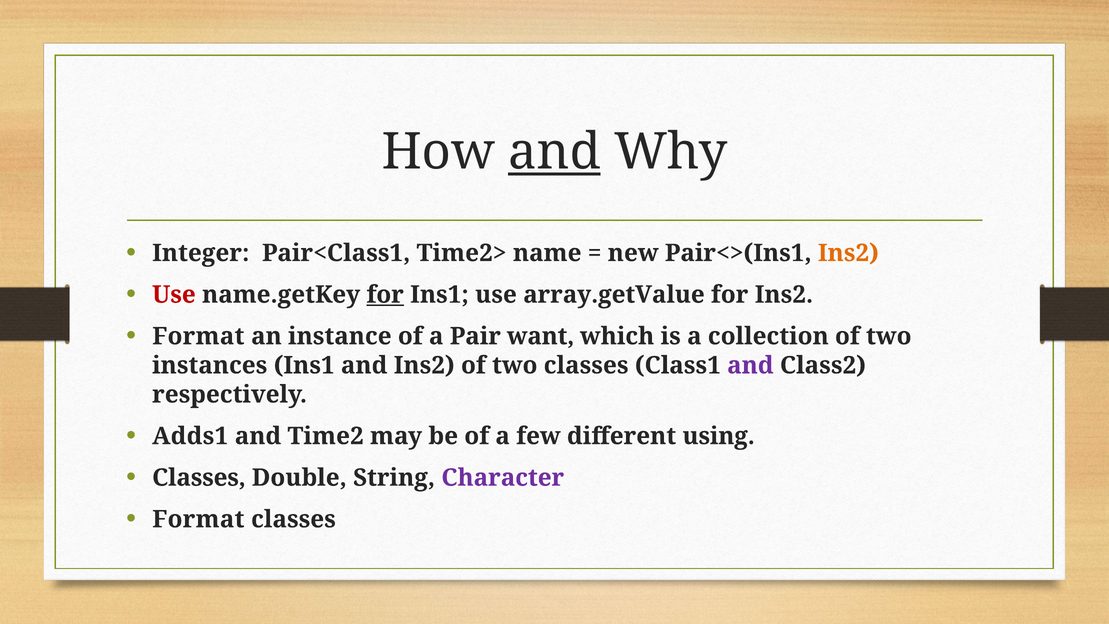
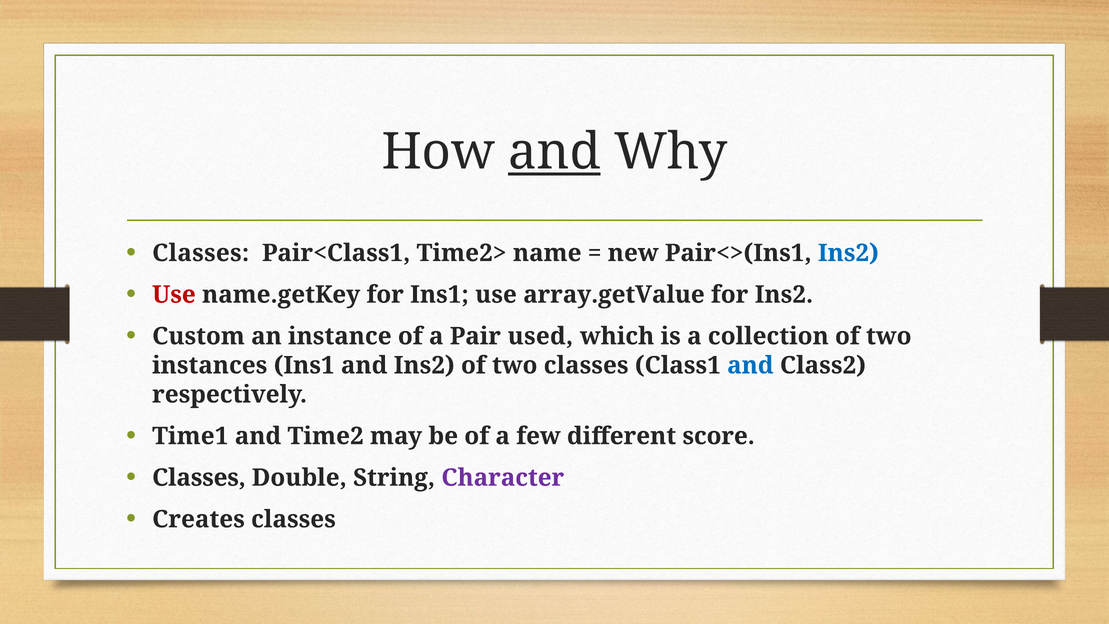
Integer at (201, 253): Integer -> Classes
Ins2 at (848, 253) colour: orange -> blue
for at (385, 295) underline: present -> none
Format at (198, 336): Format -> Custom
want: want -> used
and at (750, 365) colour: purple -> blue
Adds1: Adds1 -> Time1
using: using -> score
Format at (198, 519): Format -> Creates
